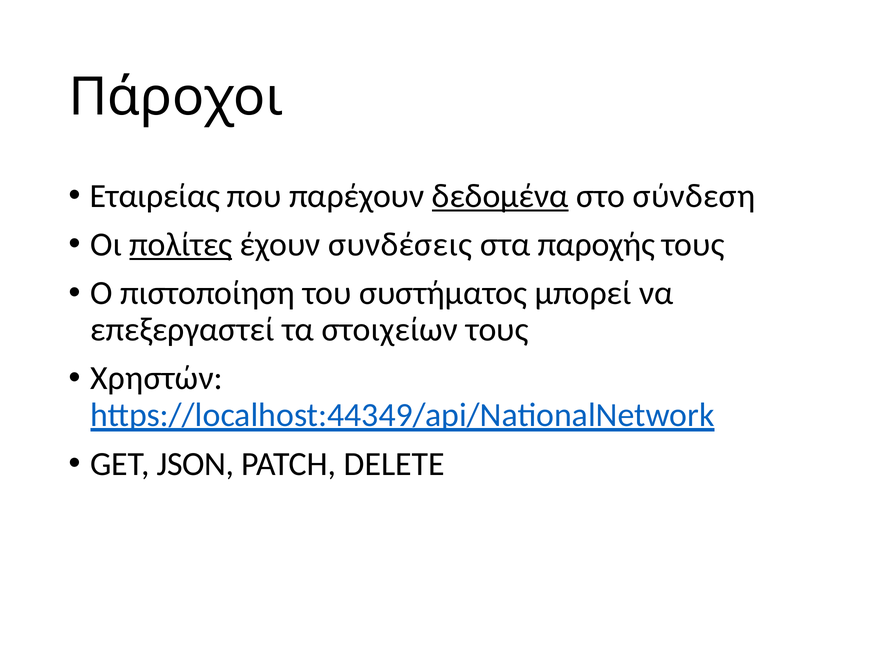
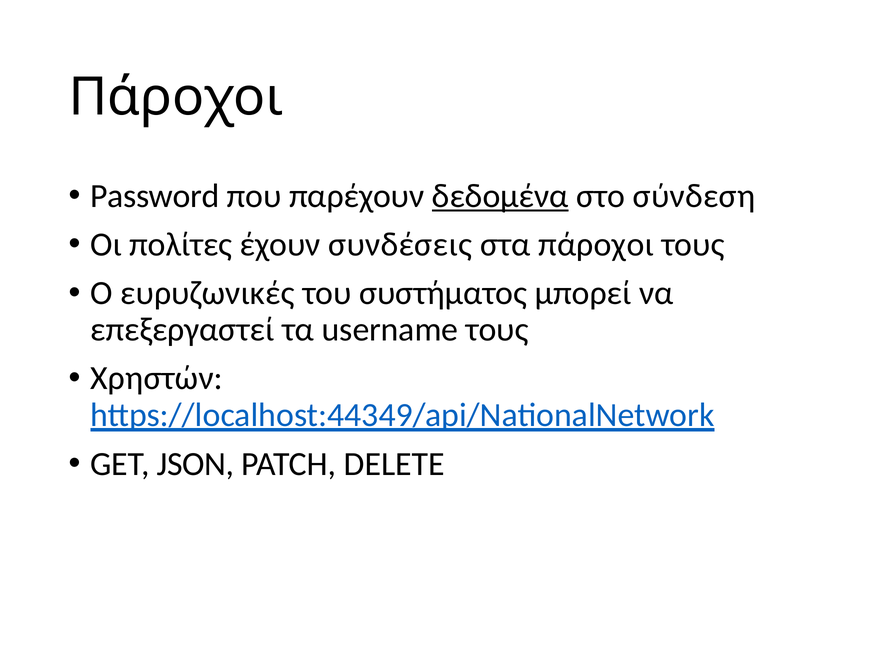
Εταιρείας: Εταιρείας -> Password
πολίτες underline: present -> none
στα παροχής: παροχής -> πάροχοι
πιστοποίηση: πιστοποίηση -> ευρυζωνικές
στοιχείων: στοιχείων -> username
